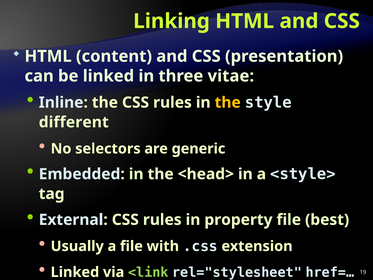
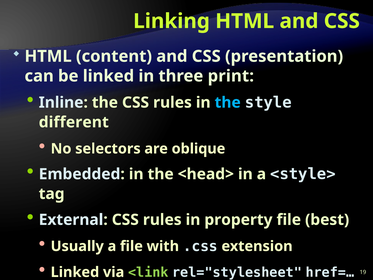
vitae: vitae -> print
the at (228, 102) colour: yellow -> light blue
generic: generic -> oblique
